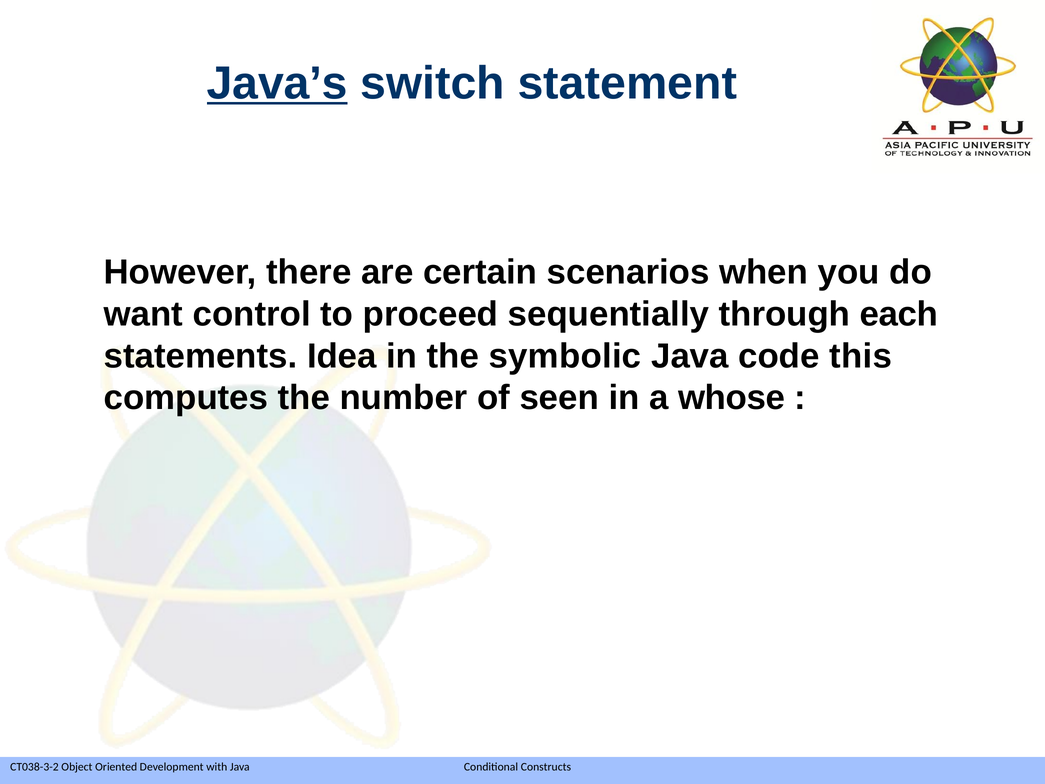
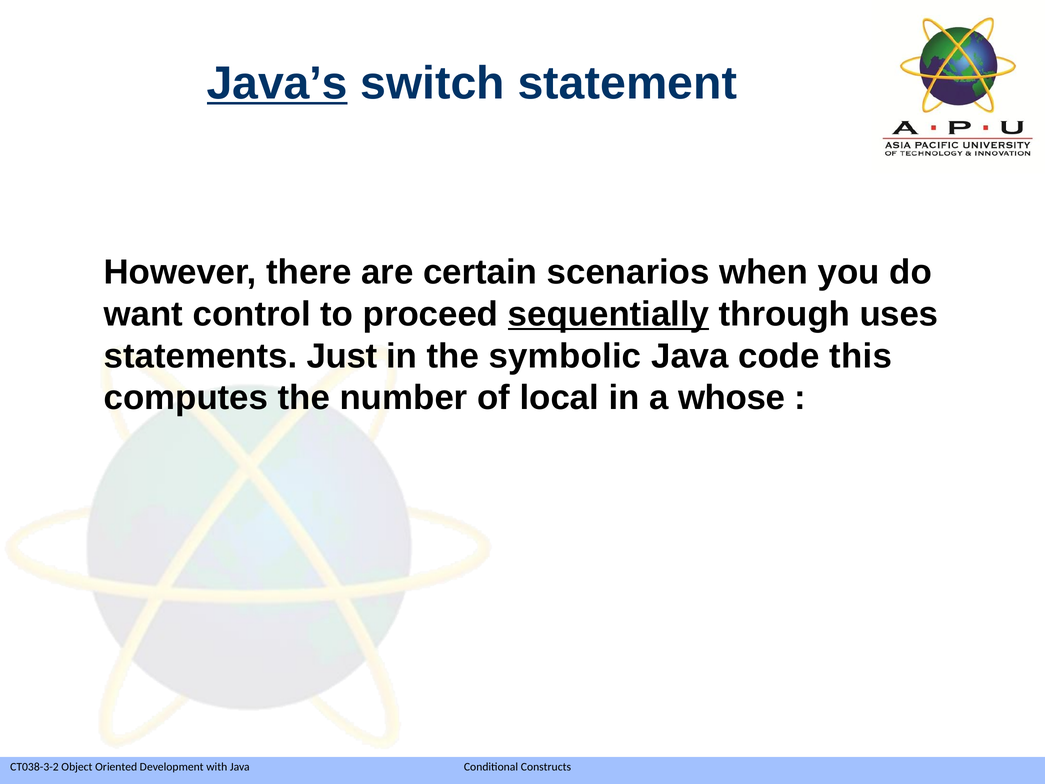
sequentially underline: none -> present
each: each -> uses
Idea: Idea -> Just
seen: seen -> local
